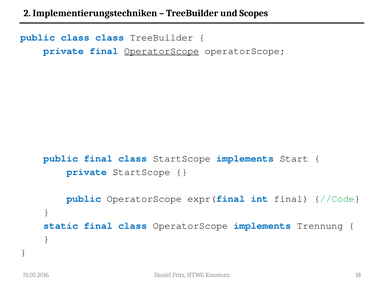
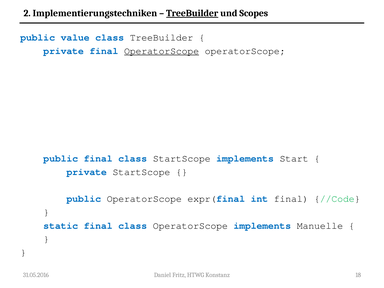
TreeBuilder at (192, 13) underline: none -> present
public class: class -> value
Trennung: Trennung -> Manuelle
